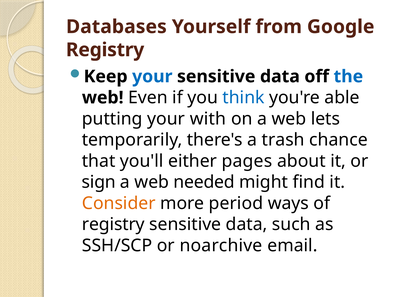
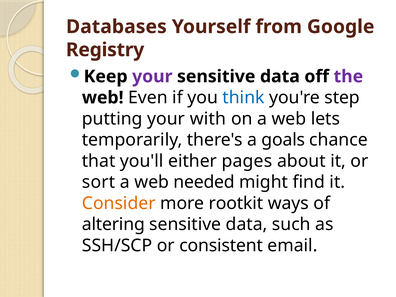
your at (152, 76) colour: blue -> purple
the colour: blue -> purple
able: able -> step
trash: trash -> goals
sign: sign -> sort
period: period -> rootkit
registry at (113, 224): registry -> altering
noarchive: noarchive -> consistent
